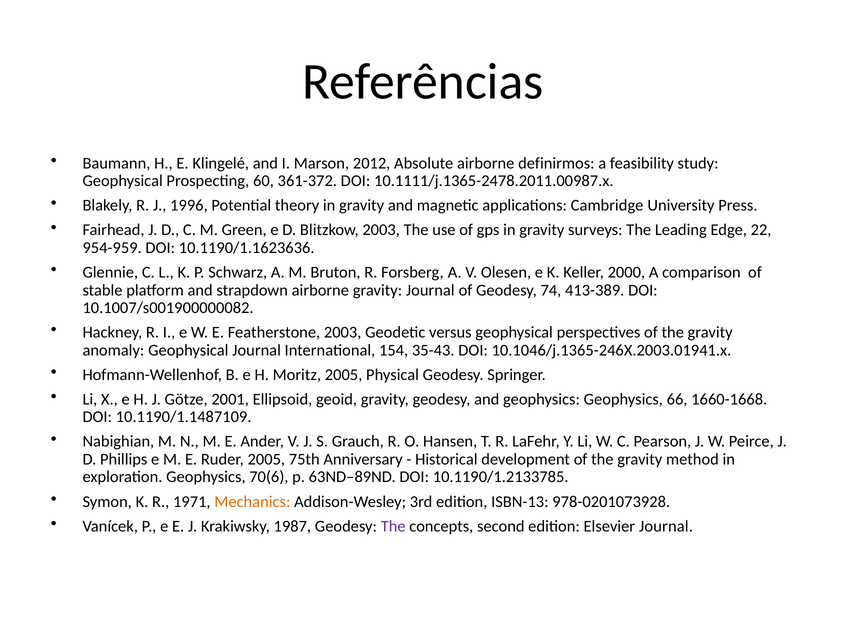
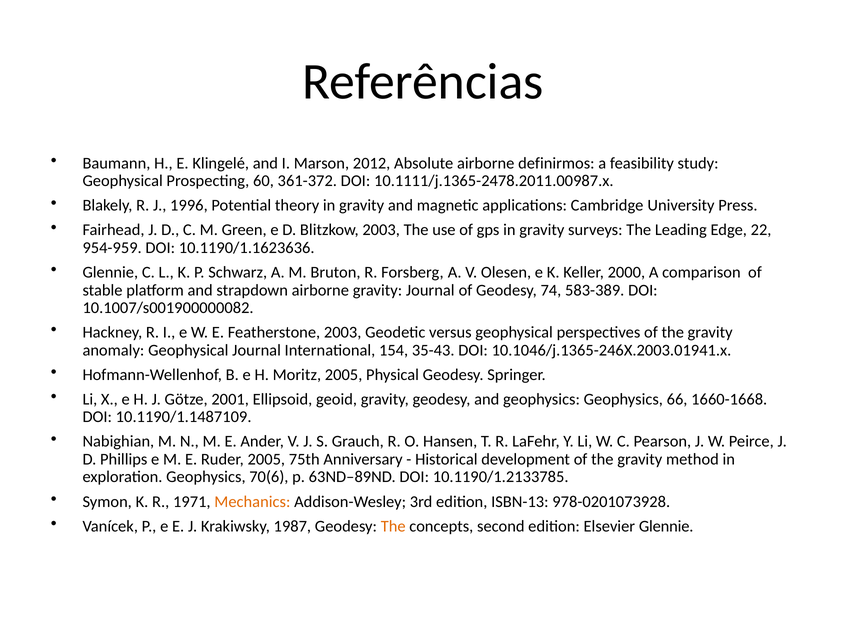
413-389: 413-389 -> 583-389
The at (393, 527) colour: purple -> orange
Elsevier Journal: Journal -> Glennie
